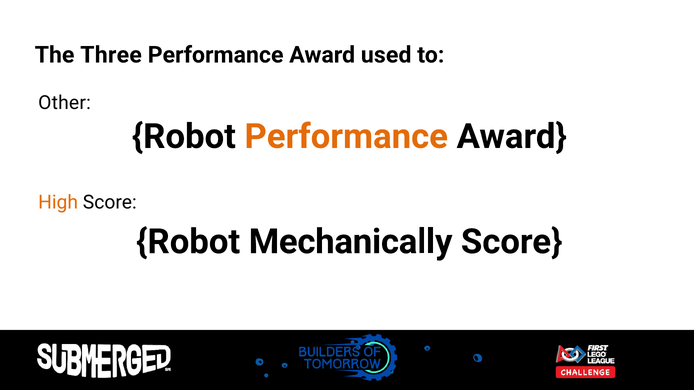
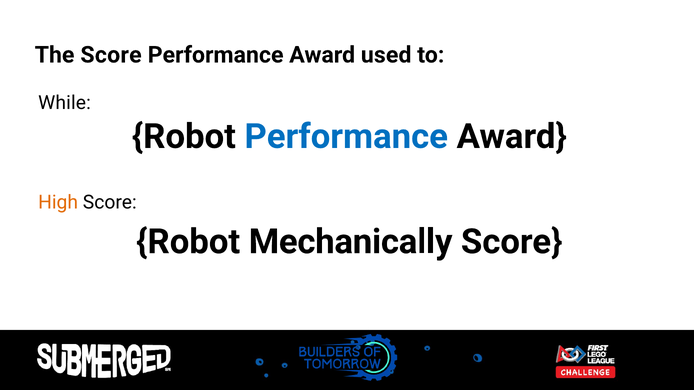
The Three: Three -> Score
Other: Other -> While
Performance at (346, 137) colour: orange -> blue
